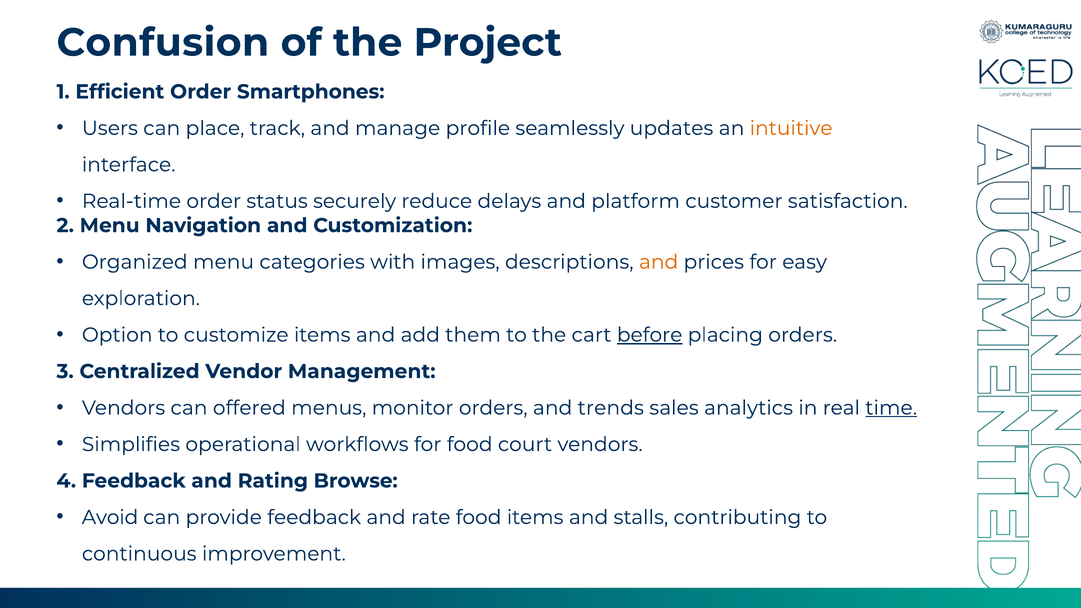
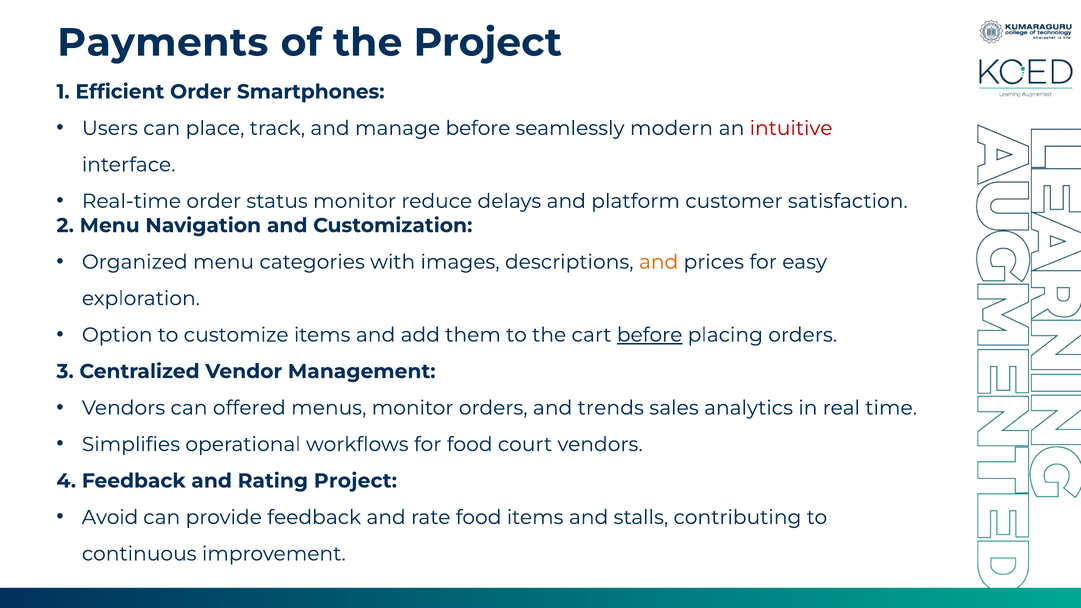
Confusion: Confusion -> Payments
manage profile: profile -> before
updates: updates -> modern
intuitive colour: orange -> red
status securely: securely -> monitor
time underline: present -> none
Rating Browse: Browse -> Project
